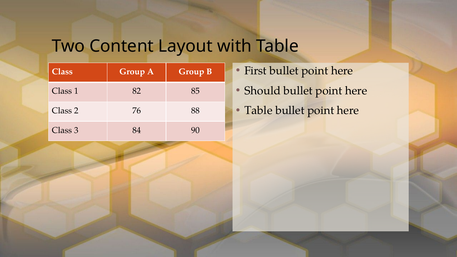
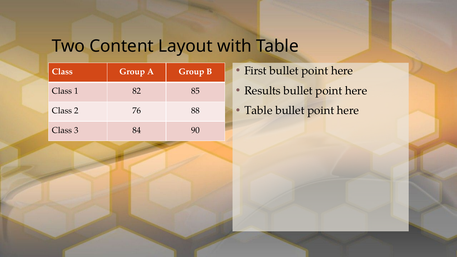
Should: Should -> Results
